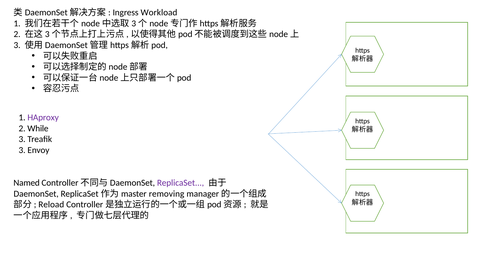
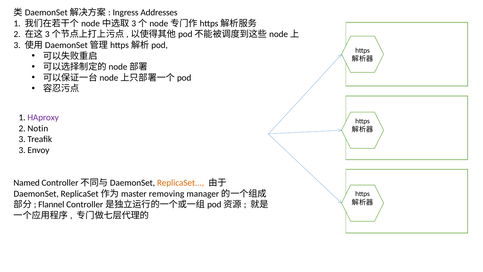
Workload: Workload -> Addresses
While: While -> Notin
ReplicaSet colour: purple -> orange
Reload: Reload -> Flannel
